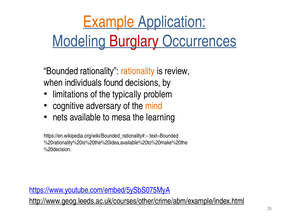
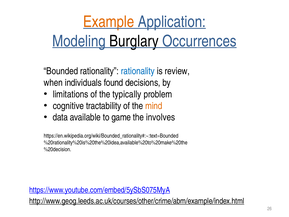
Burglary colour: red -> black
rationality at (138, 71) colour: orange -> blue
adversary: adversary -> tractability
nets: nets -> data
mesa: mesa -> game
learning: learning -> involves
